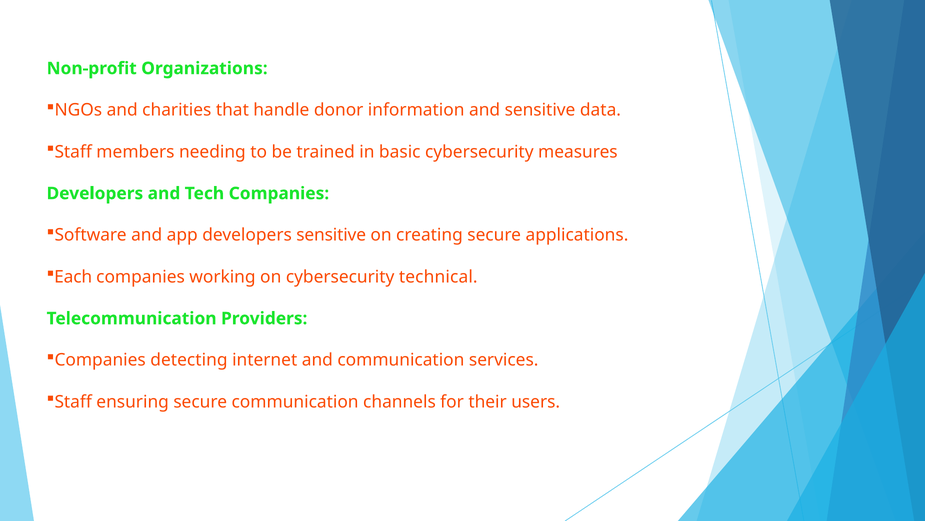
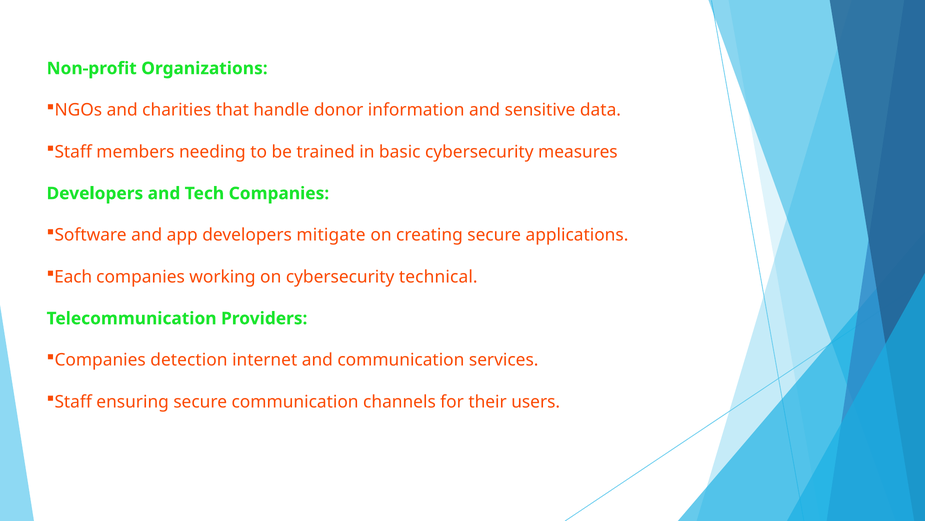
developers sensitive: sensitive -> mitigate
detecting: detecting -> detection
